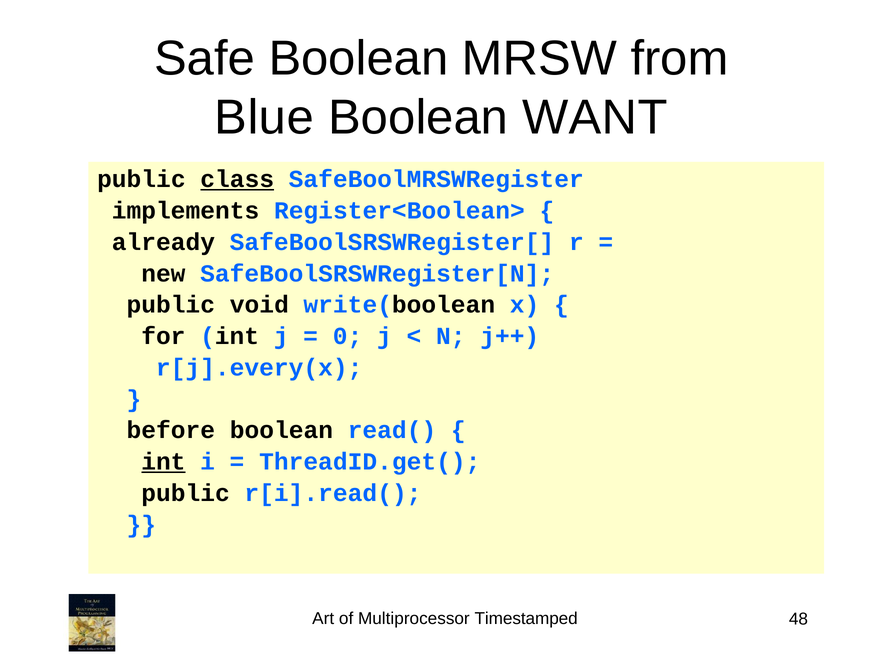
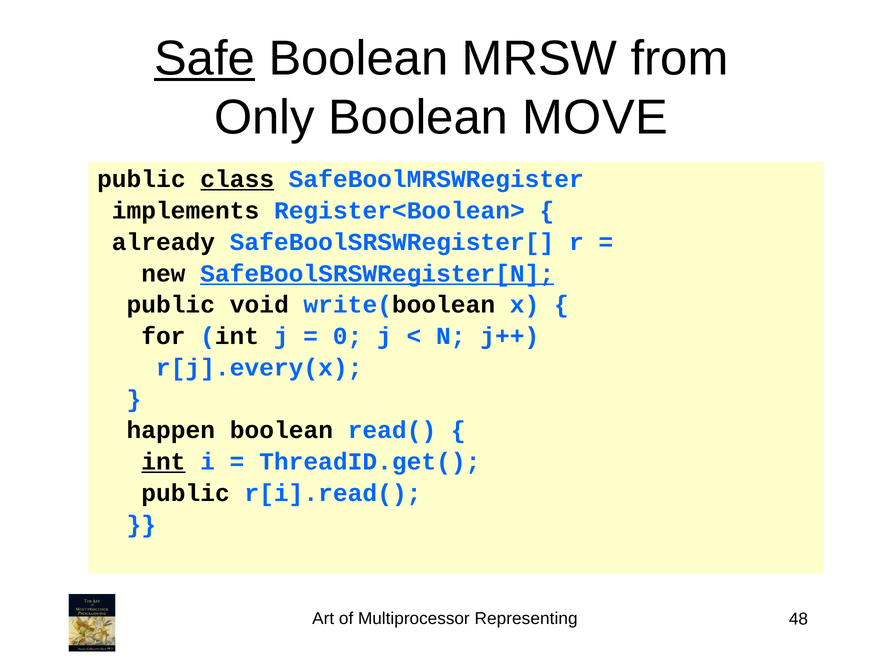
Safe underline: none -> present
Blue: Blue -> Only
WANT: WANT -> MOVE
SafeBoolSRSWRegister[N underline: none -> present
before: before -> happen
Timestamped: Timestamped -> Representing
